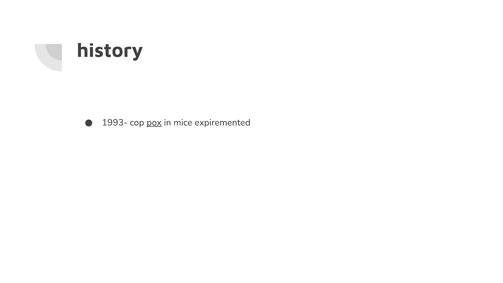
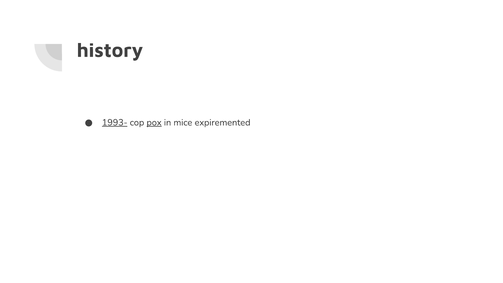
1993- underline: none -> present
